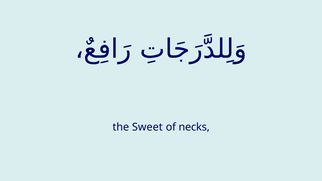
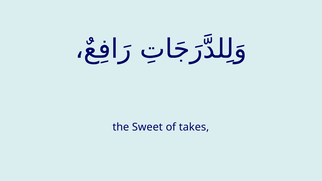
necks: necks -> takes
